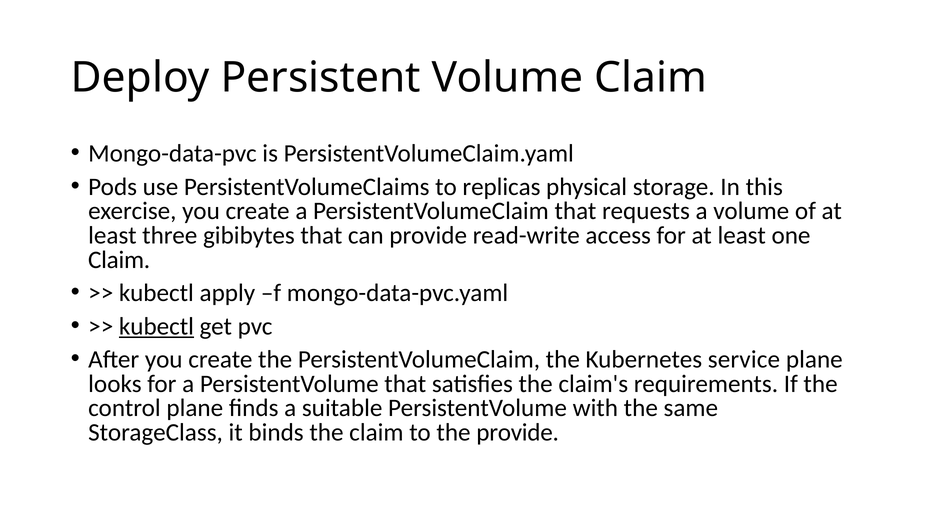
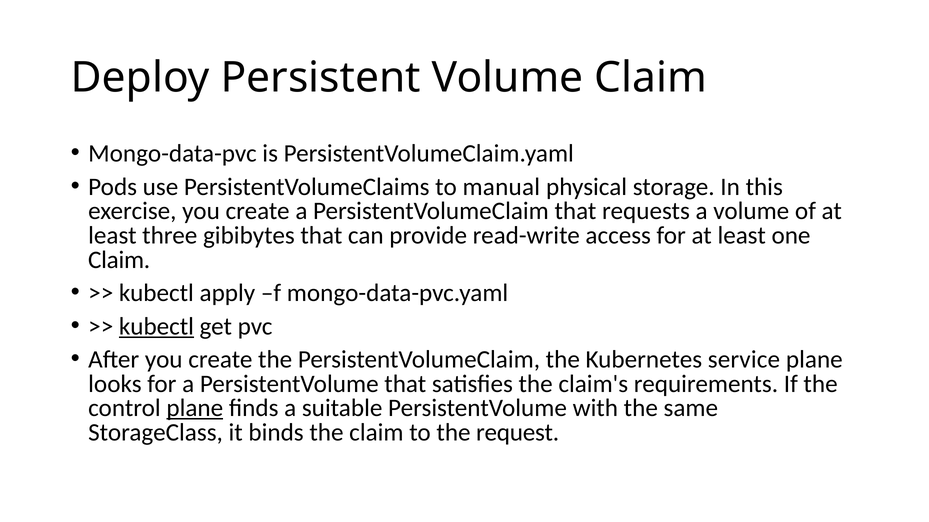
replicas: replicas -> manual
plane at (195, 409) underline: none -> present
the provide: provide -> request
